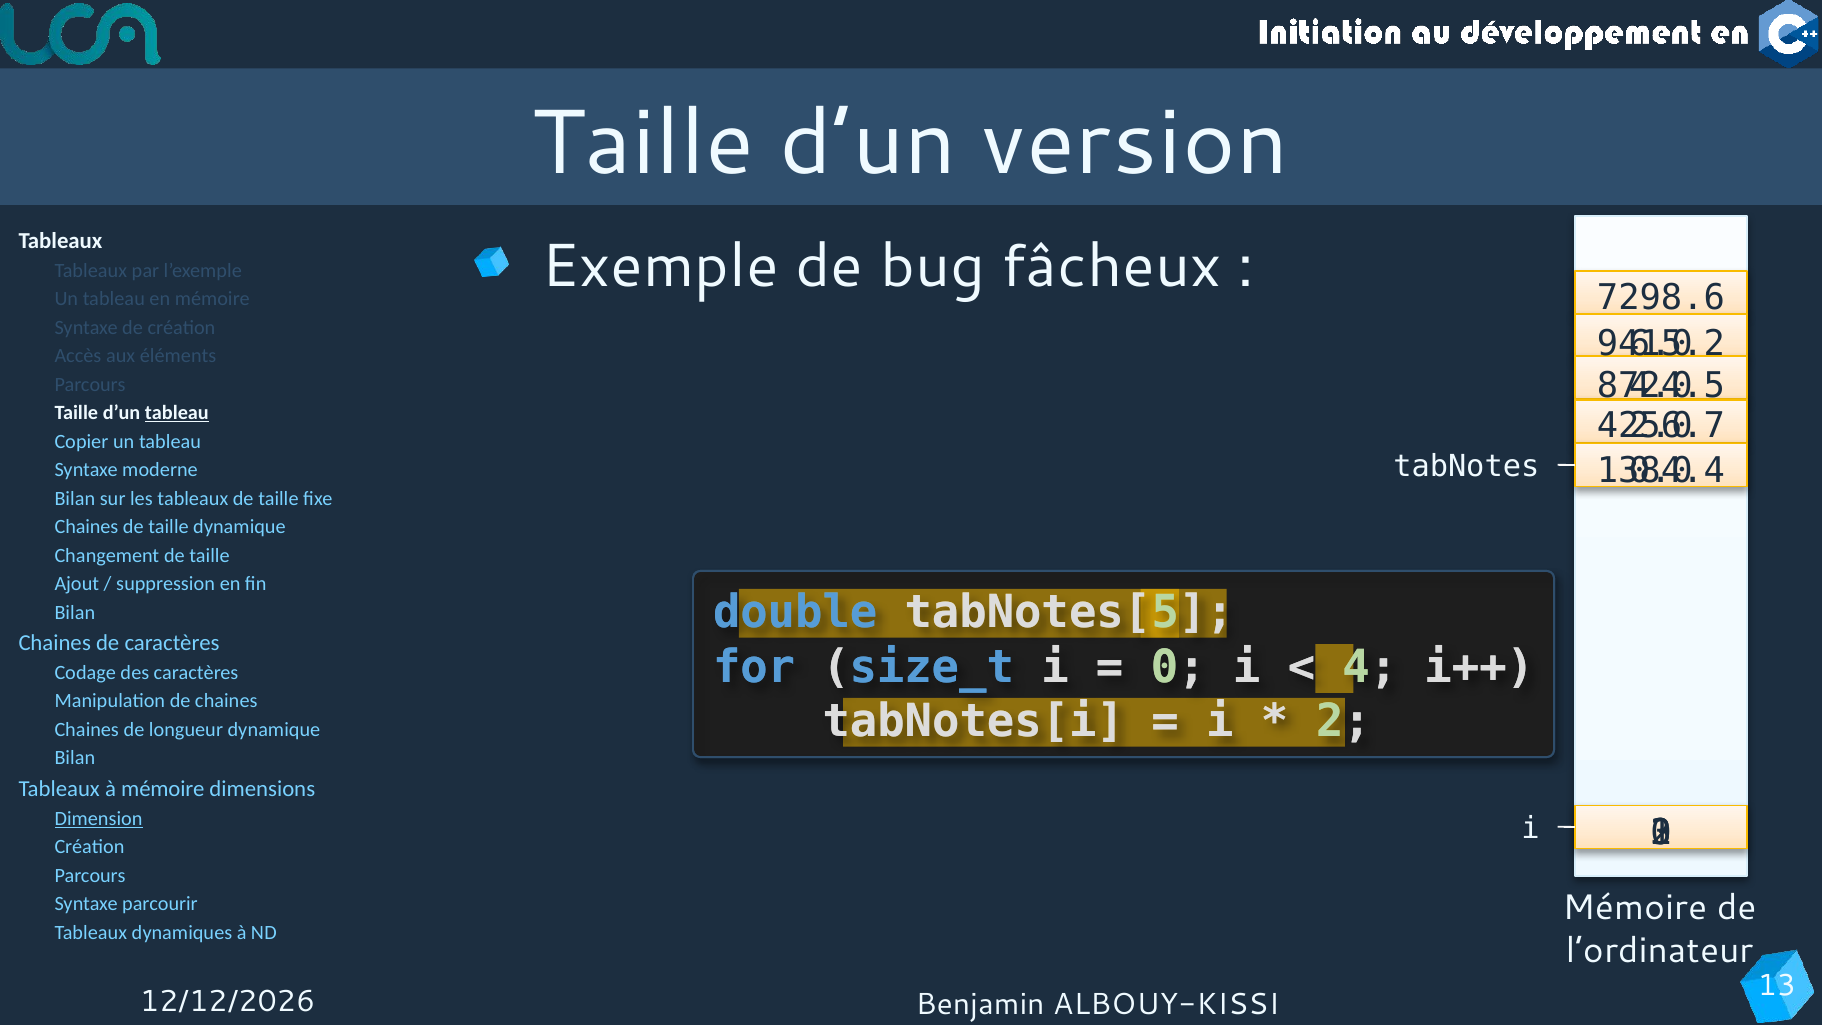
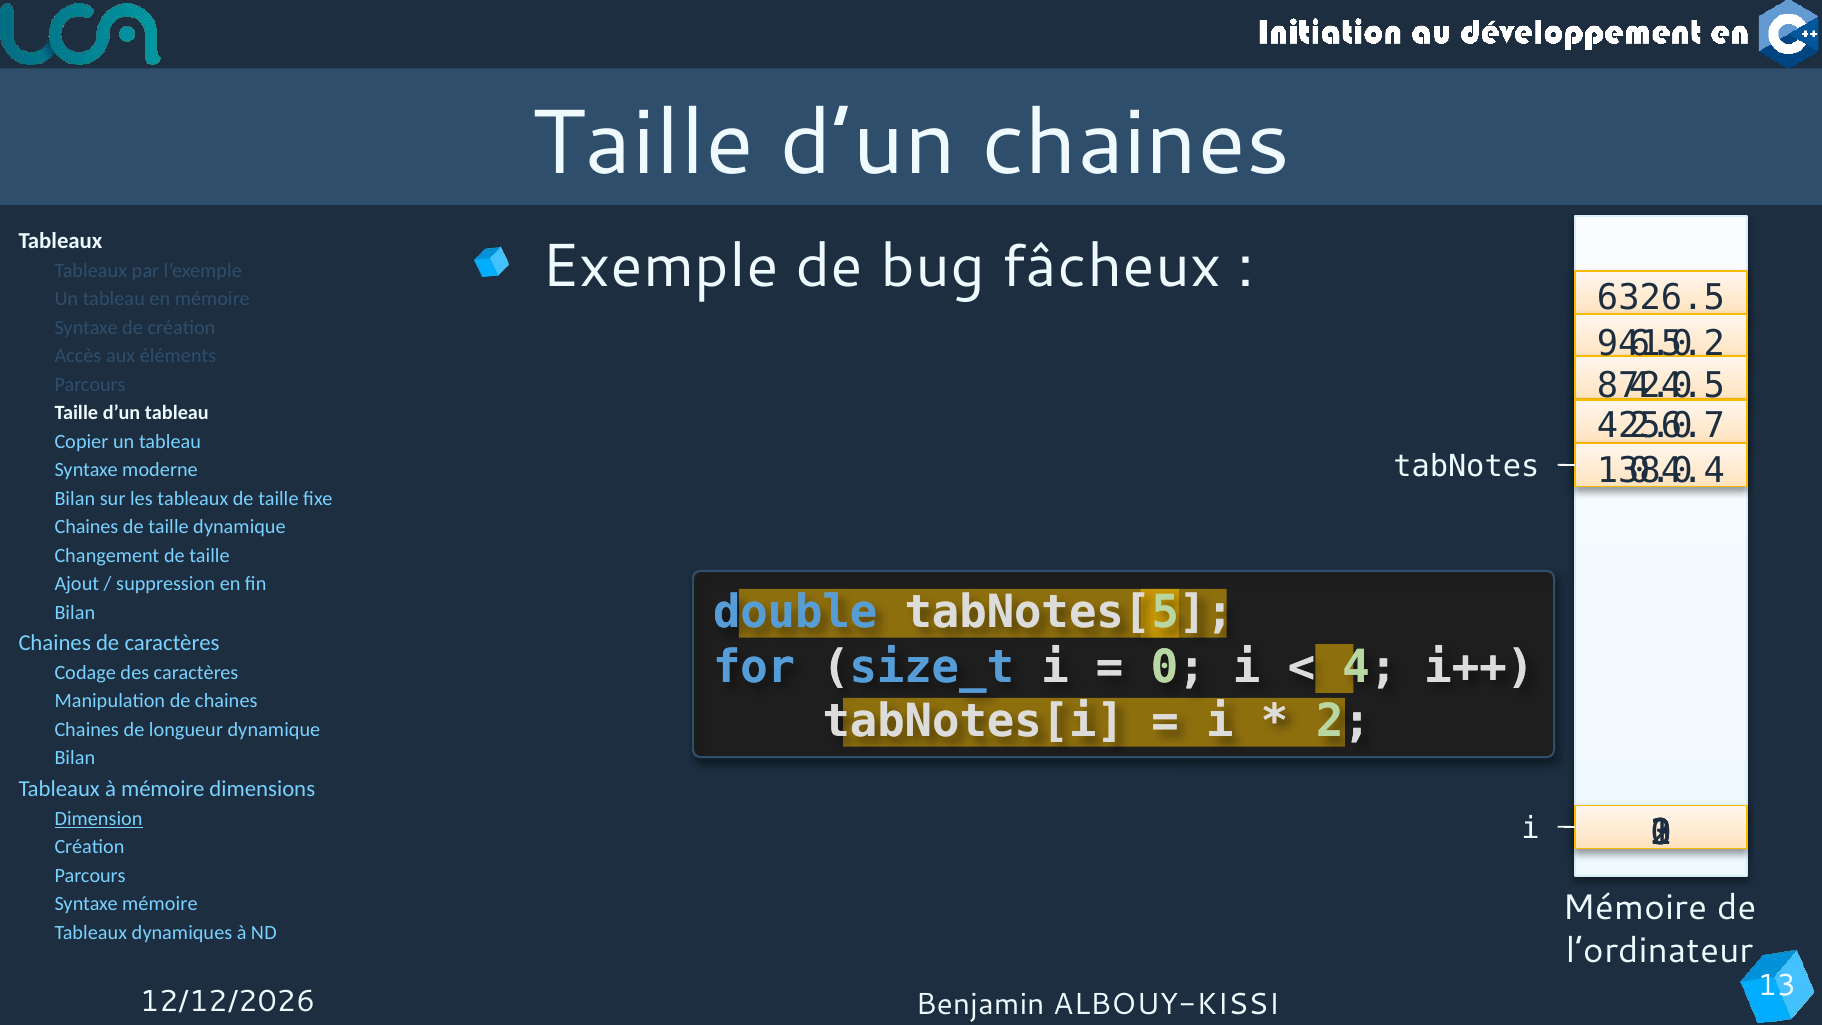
d’un version: version -> chaines
7298.6: 7298.6 -> 6326.5
tableau at (177, 413) underline: present -> none
Syntaxe parcourir: parcourir -> mémoire
